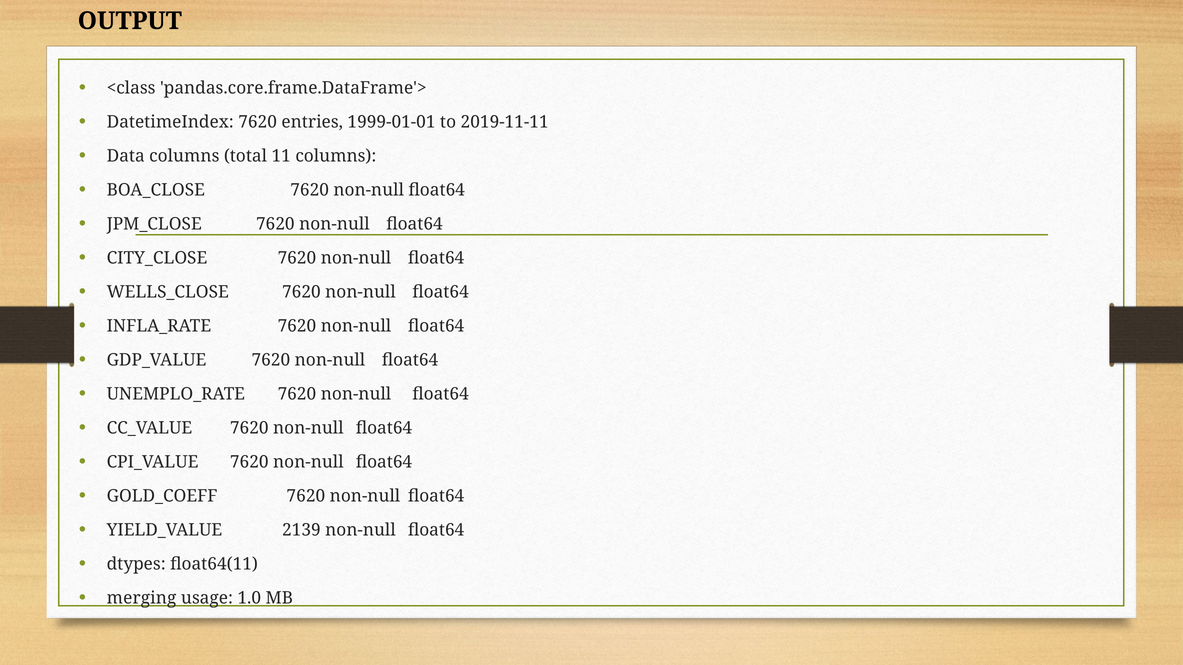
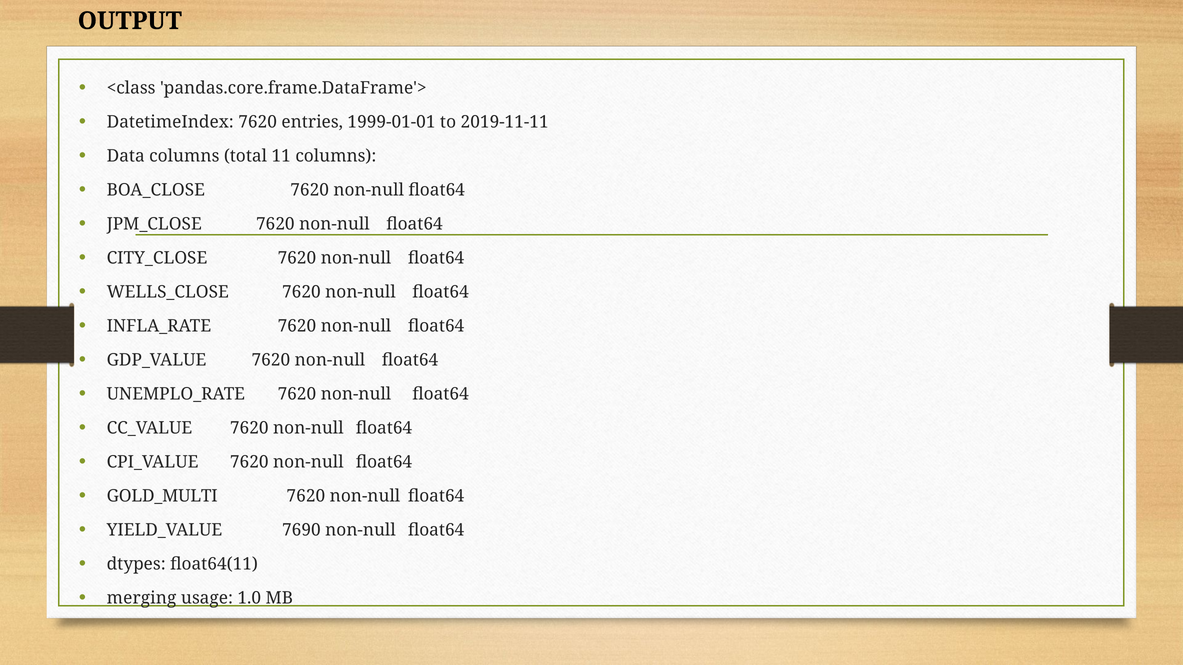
GOLD_COEFF: GOLD_COEFF -> GOLD_MULTI
2139: 2139 -> 7690
